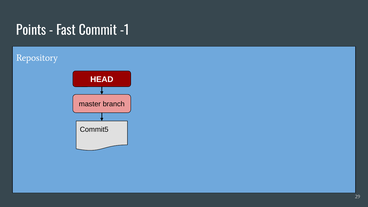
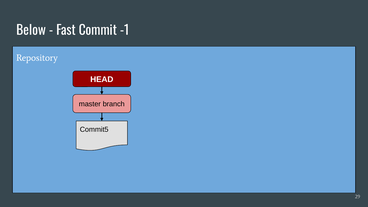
Points: Points -> Below
